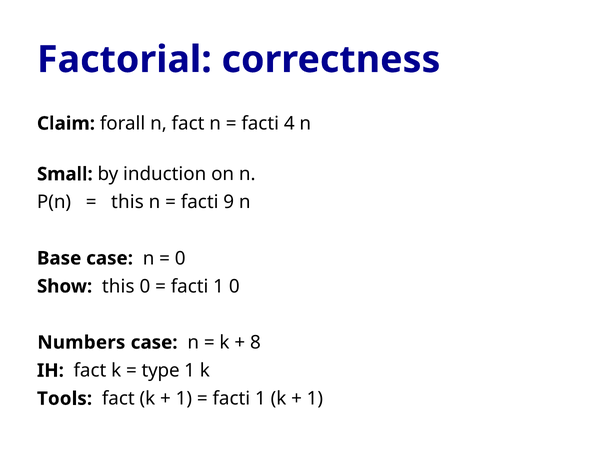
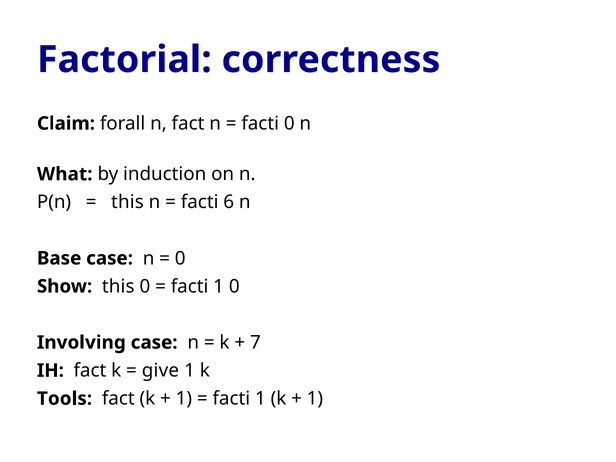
facti 4: 4 -> 0
Small: Small -> What
9: 9 -> 6
Numbers: Numbers -> Involving
8: 8 -> 7
type: type -> give
